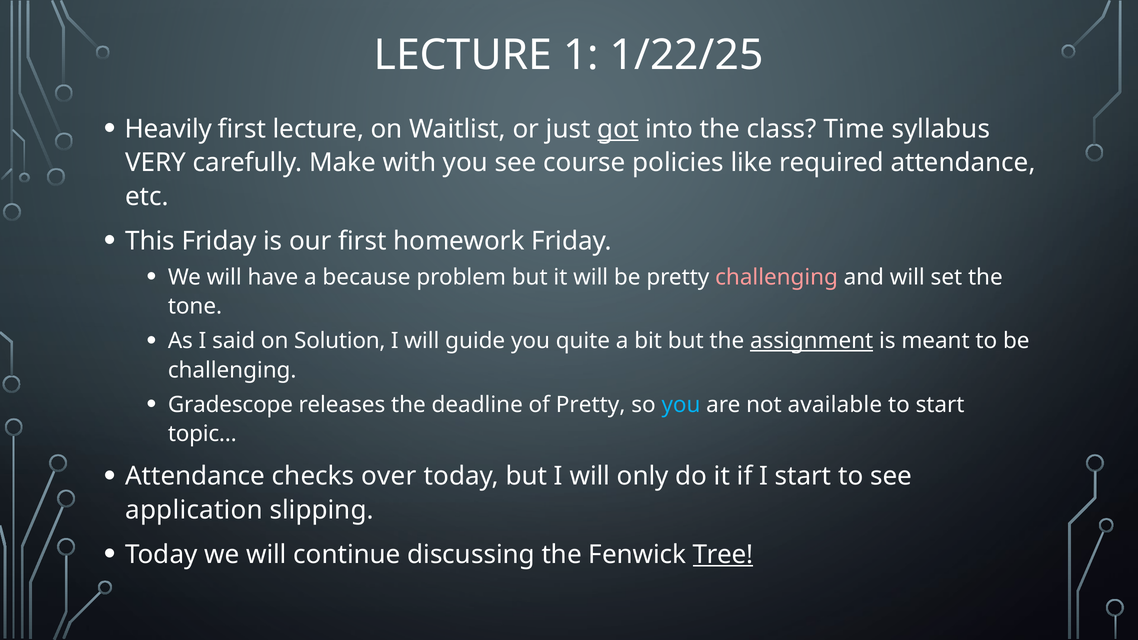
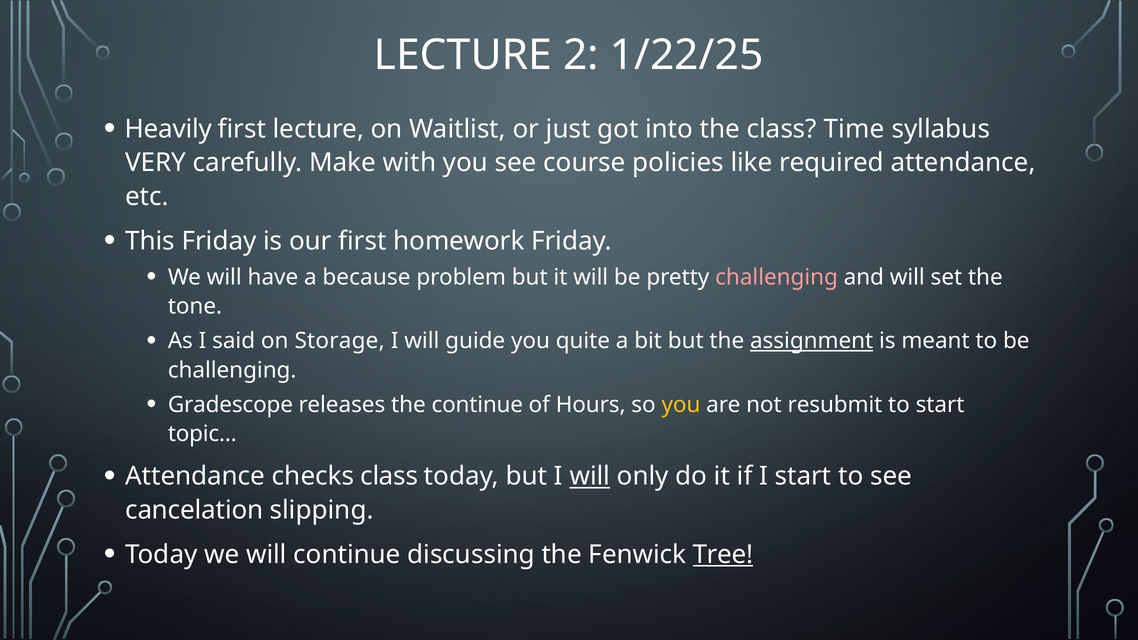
1: 1 -> 2
got underline: present -> none
Solution: Solution -> Storage
the deadline: deadline -> continue
of Pretty: Pretty -> Hours
you at (681, 405) colour: light blue -> yellow
available: available -> resubmit
checks over: over -> class
will at (590, 476) underline: none -> present
application: application -> cancelation
